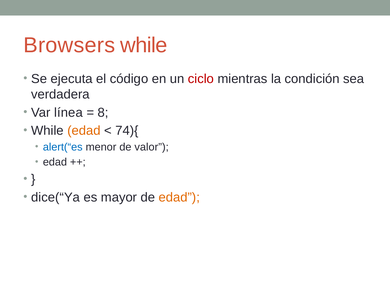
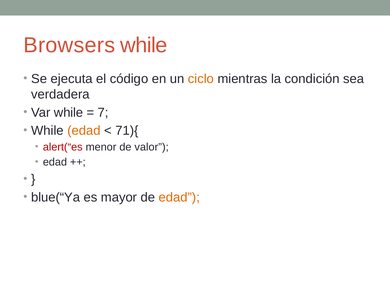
ciclo colour: red -> orange
Var línea: línea -> while
8: 8 -> 7
74){: 74){ -> 71){
alert(“es colour: blue -> red
dice(“Ya: dice(“Ya -> blue(“Ya
